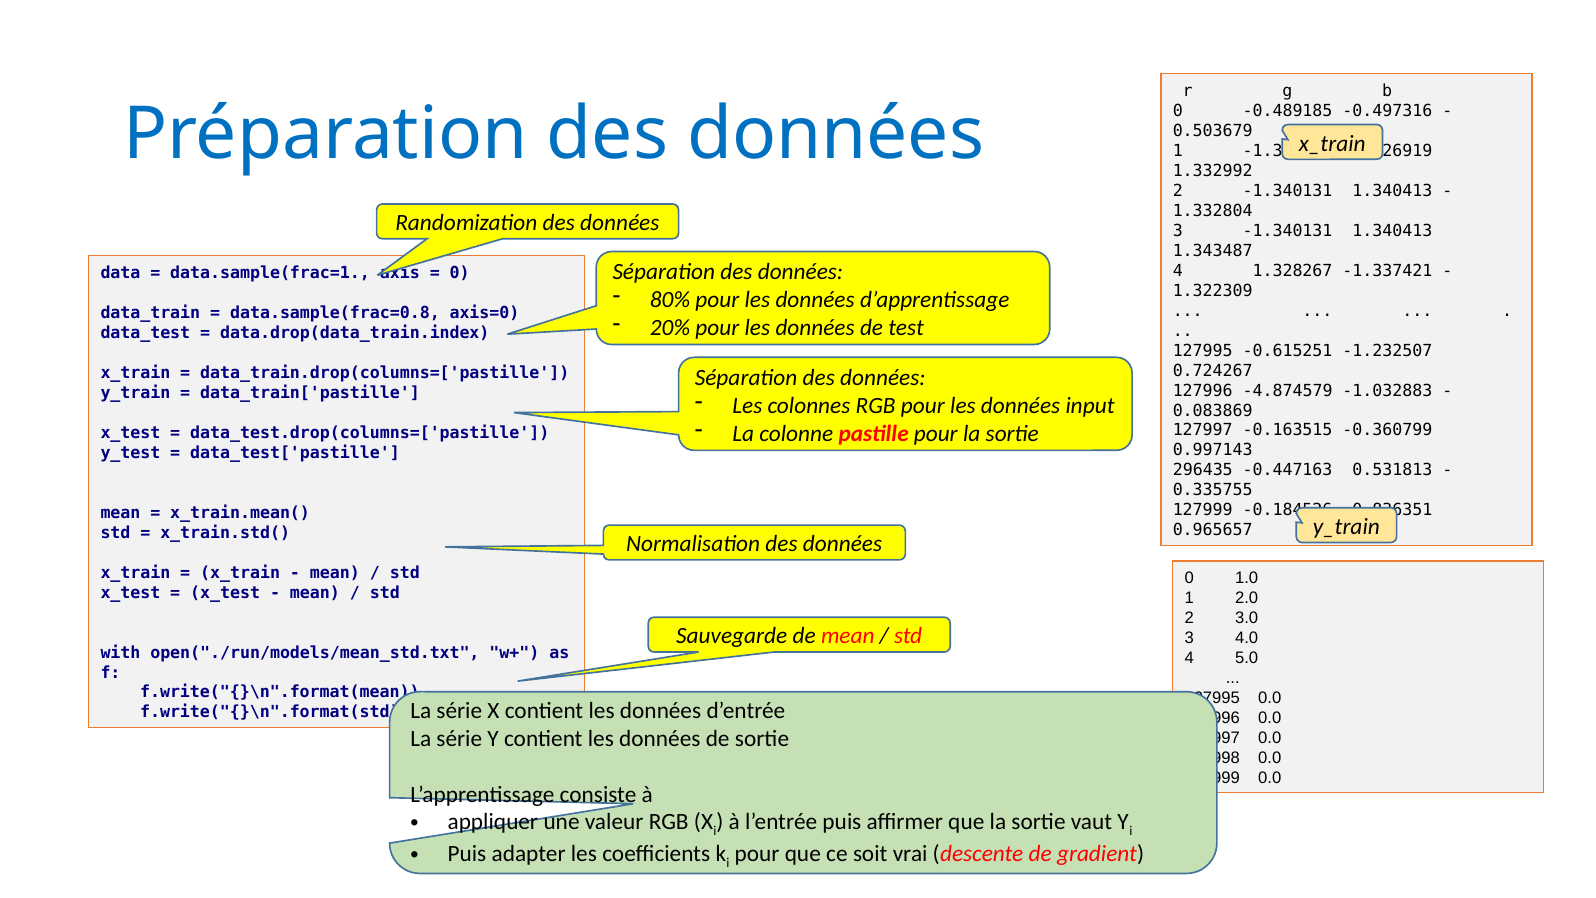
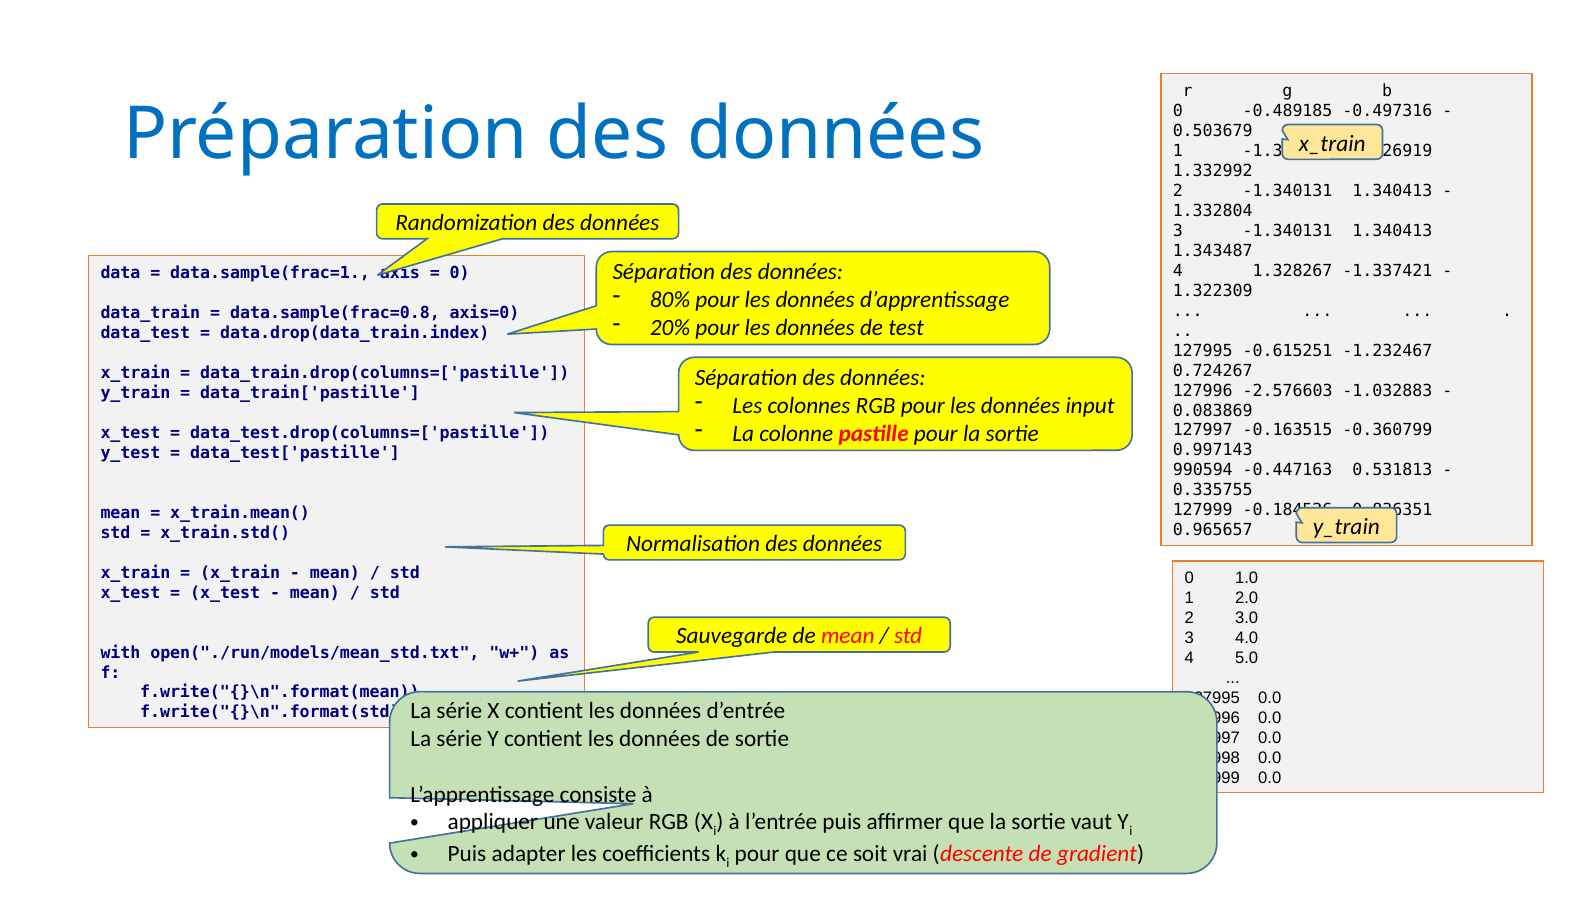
-1.232507: -1.232507 -> -1.232467
-4.874579: -4.874579 -> -2.576603
296435: 296435 -> 990594
